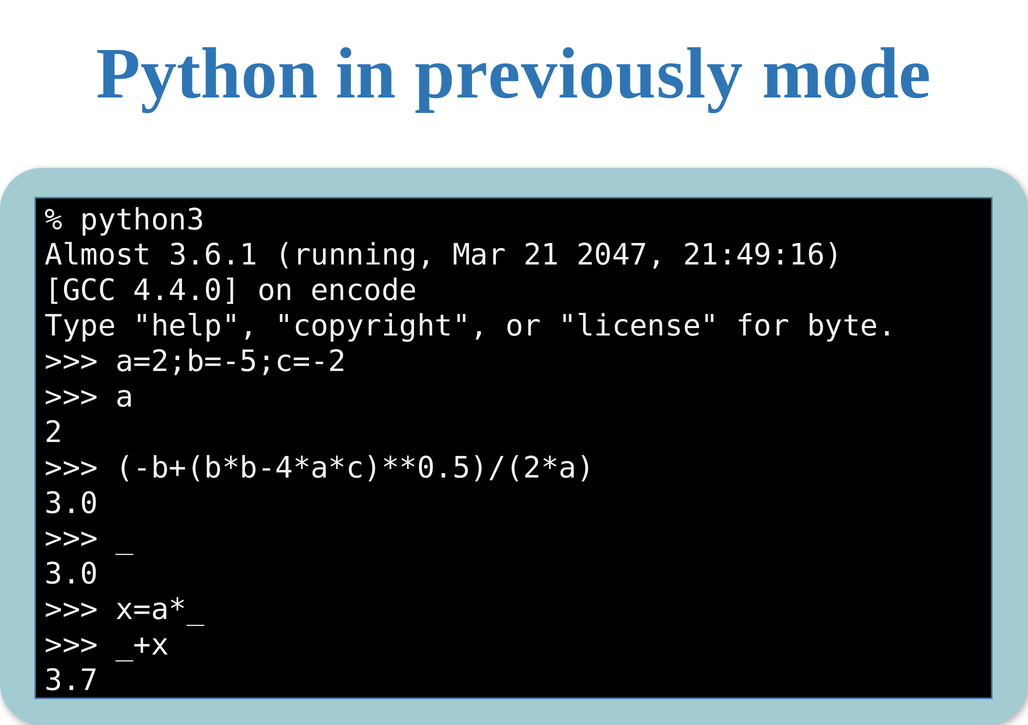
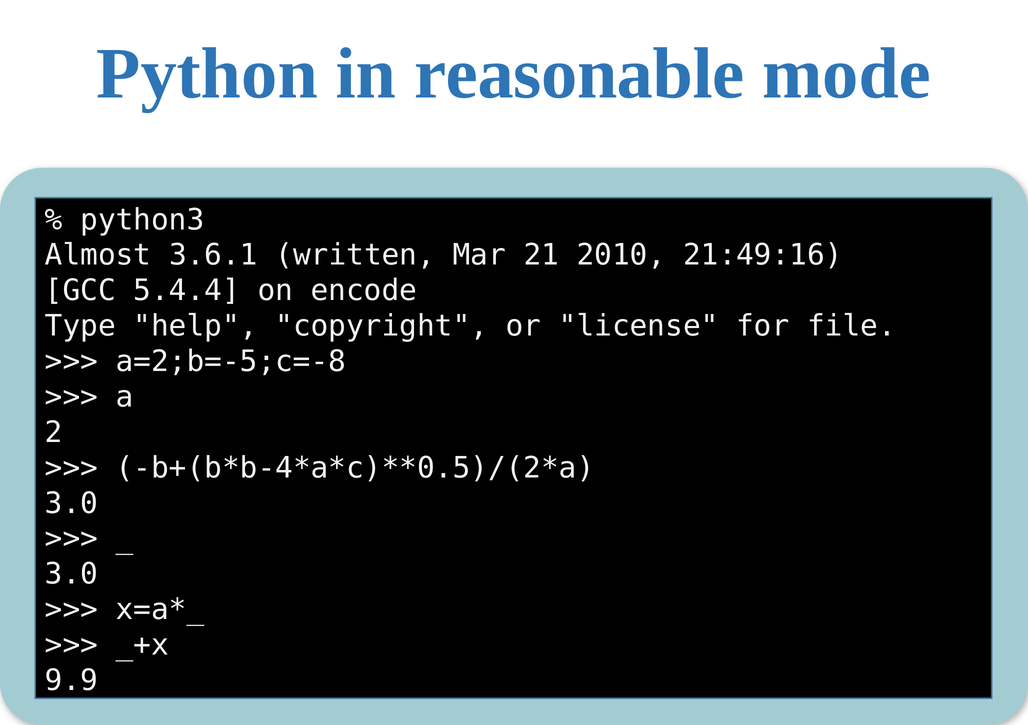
previously: previously -> reasonable
running: running -> written
2047: 2047 -> 2010
4.4.0: 4.4.0 -> 5.4.4
byte: byte -> file
a=2;b=-5;c=-2: a=2;b=-5;c=-2 -> a=2;b=-5;c=-8
3.7: 3.7 -> 9.9
